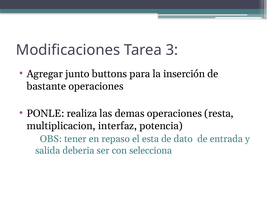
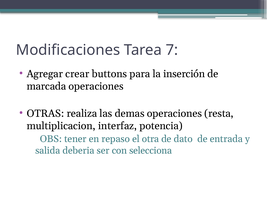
3: 3 -> 7
junto: junto -> crear
bastante: bastante -> marcada
PONLE: PONLE -> OTRAS
esta: esta -> otra
